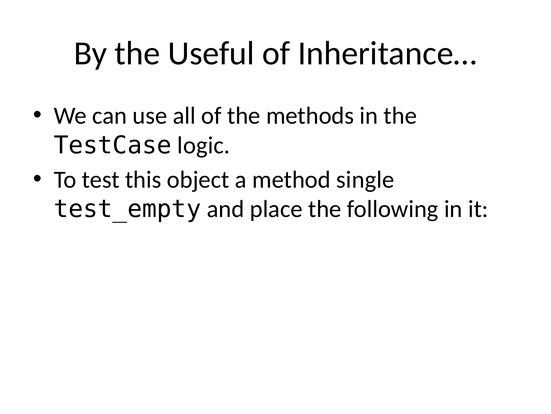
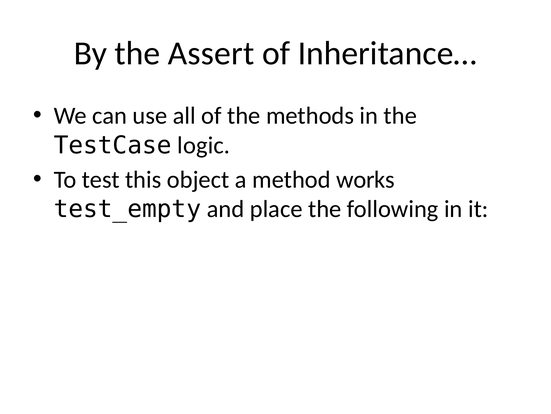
Useful: Useful -> Assert
single: single -> works
